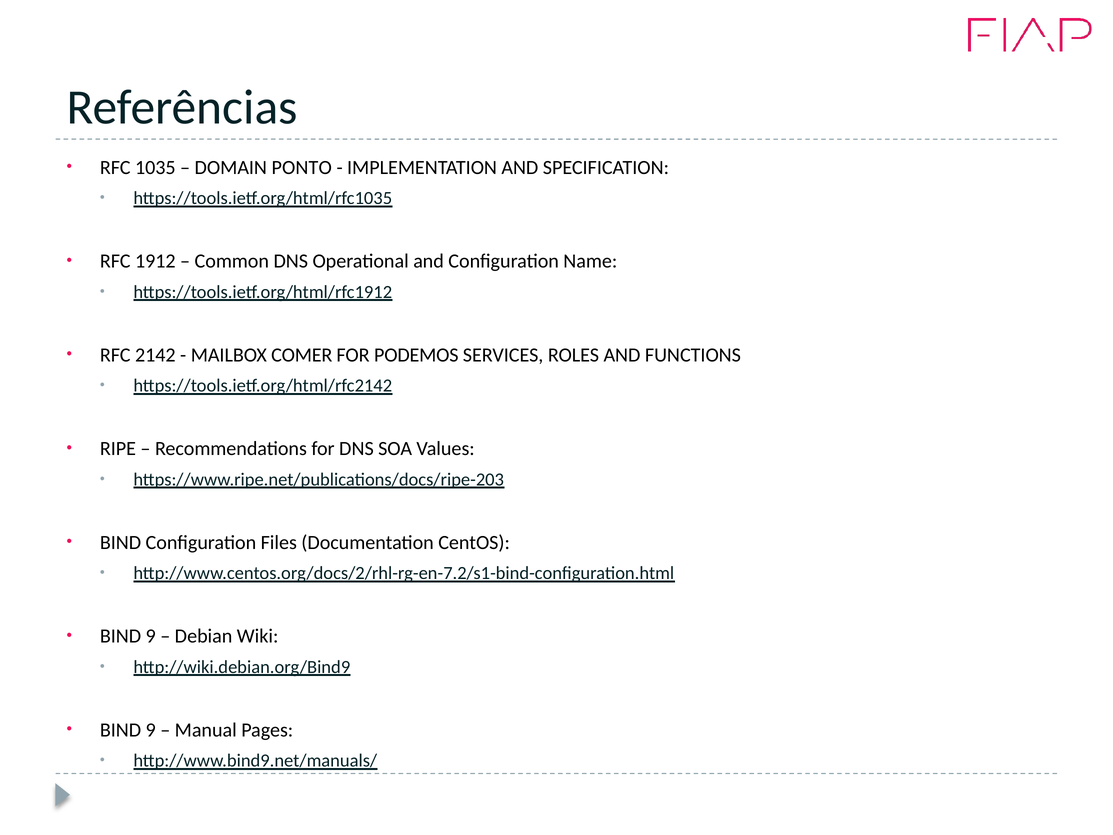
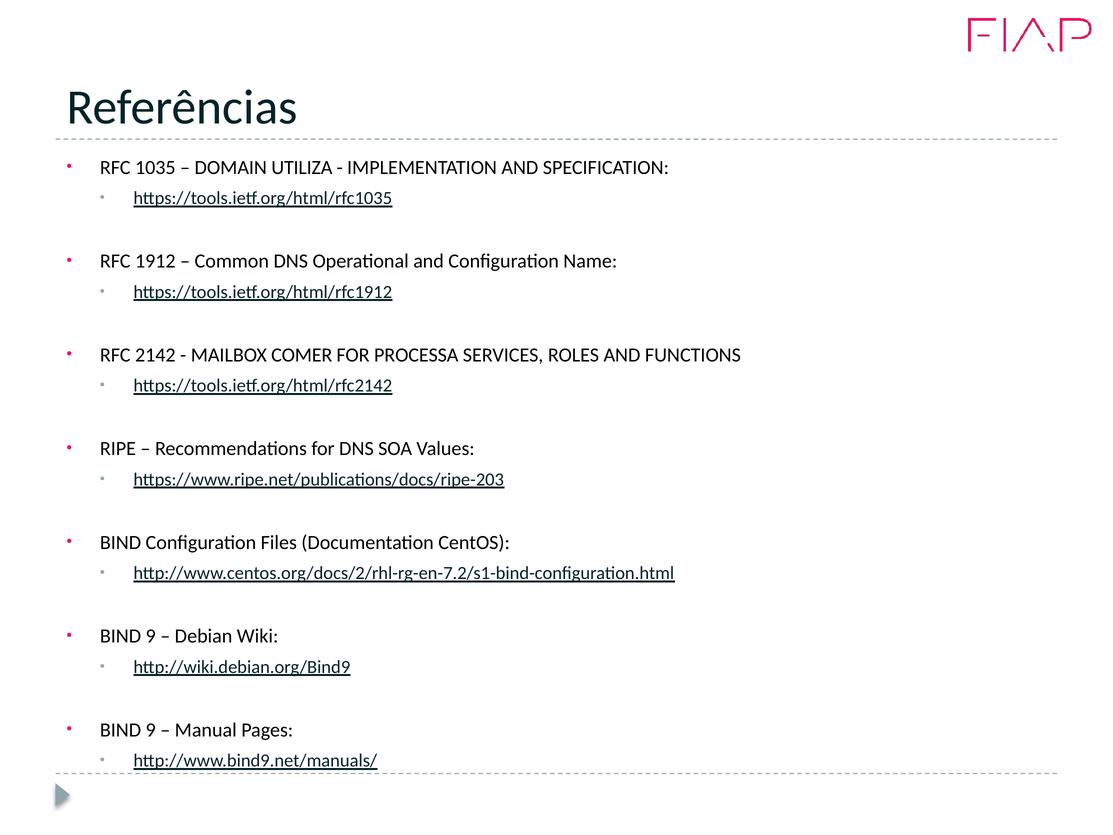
PONTO: PONTO -> UTILIZA
PODEMOS: PODEMOS -> PROCESSA
